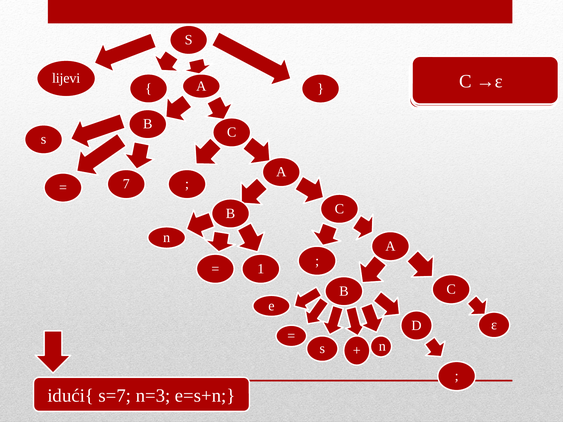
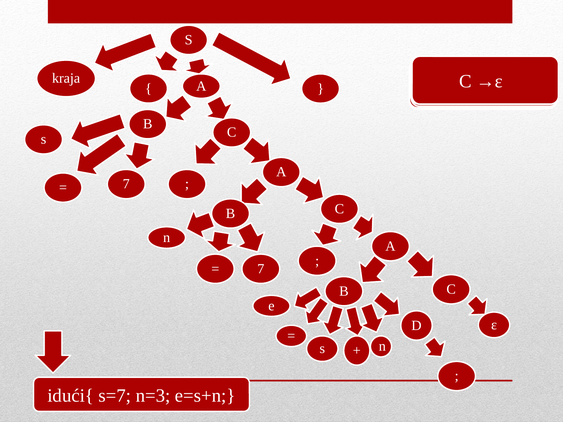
lijevi: lijevi -> kraja
1 at (261, 269): 1 -> 7
